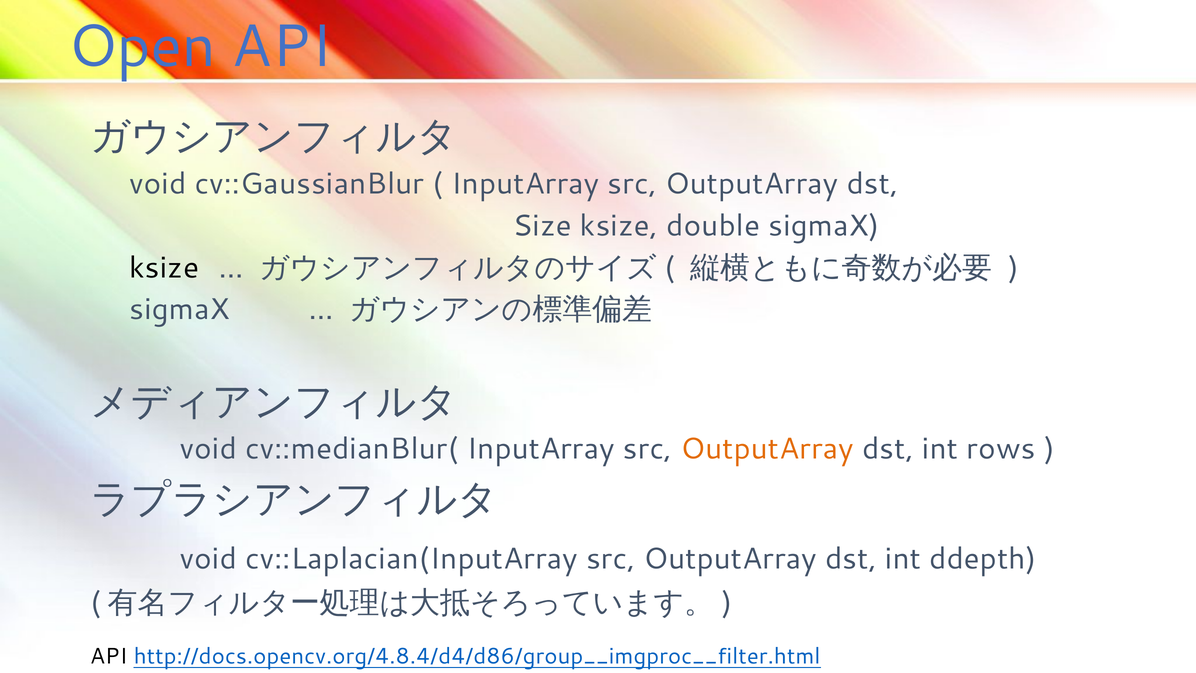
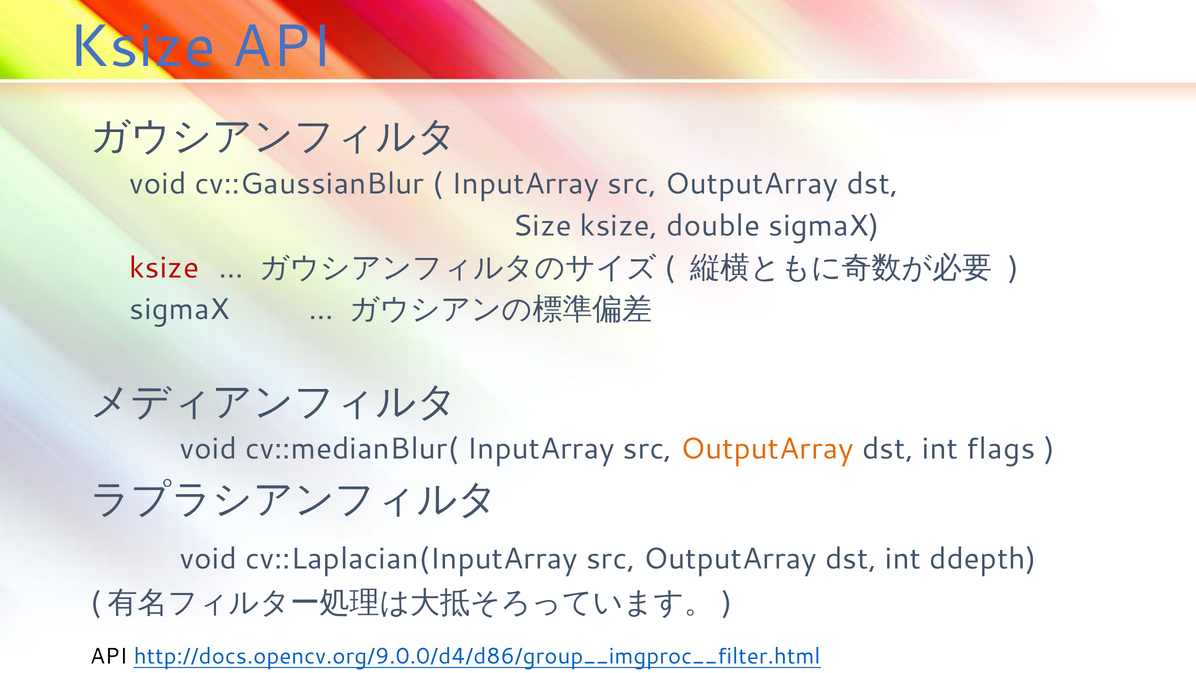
Open at (142, 47): Open -> Ksize
ksize at (164, 268) colour: black -> red
rows: rows -> flags
http://docs.opencv.org/4.8.4/d4/d86/group__imgproc__filter.html: http://docs.opencv.org/4.8.4/d4/d86/group__imgproc__filter.html -> http://docs.opencv.org/9.0.0/d4/d86/group__imgproc__filter.html
